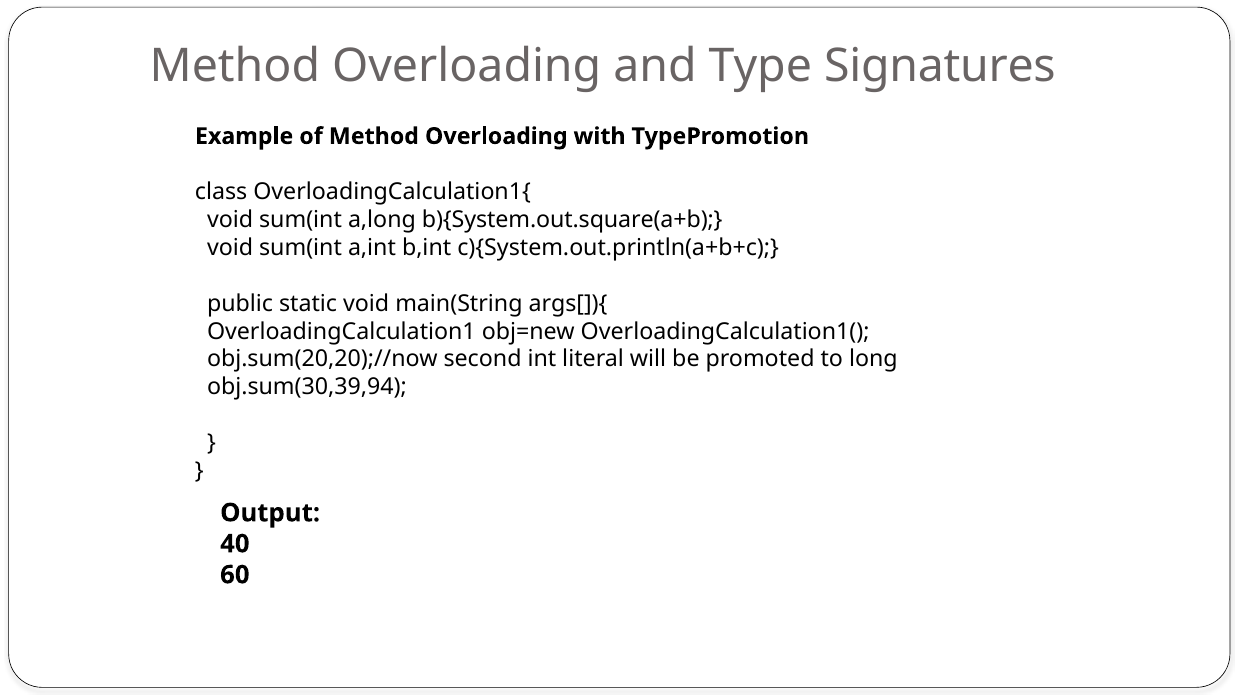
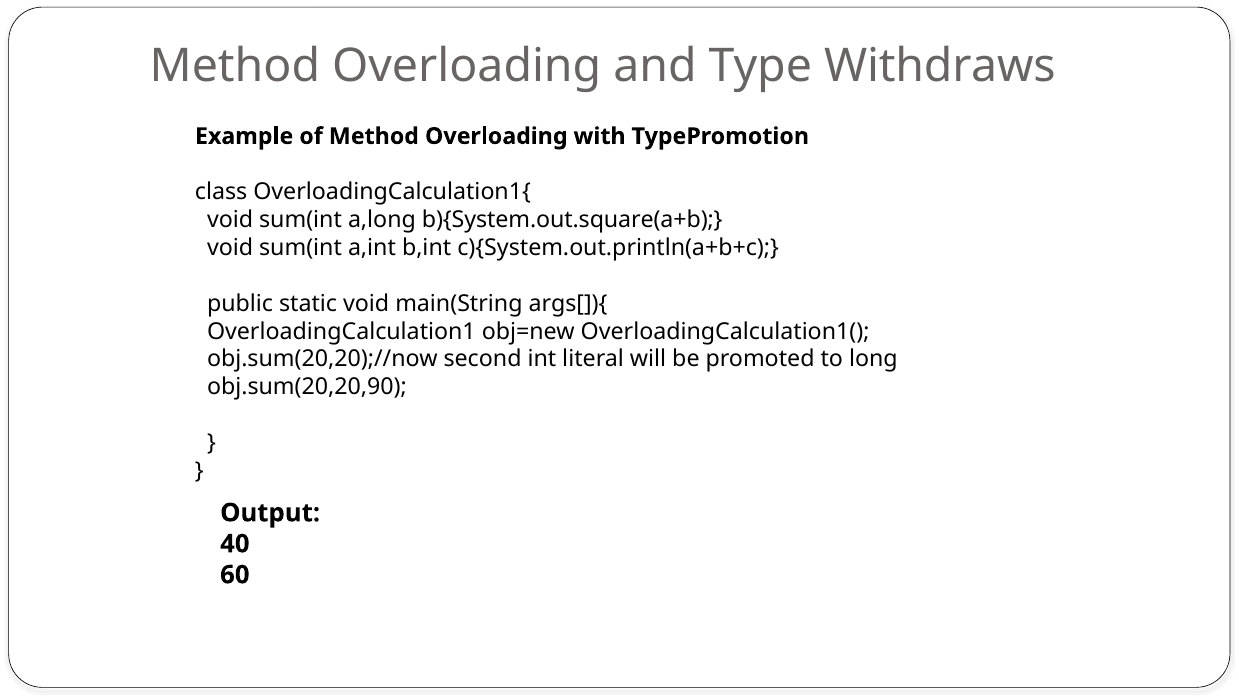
Signatures: Signatures -> Withdraws
obj.sum(30,39,94: obj.sum(30,39,94 -> obj.sum(20,20,90
